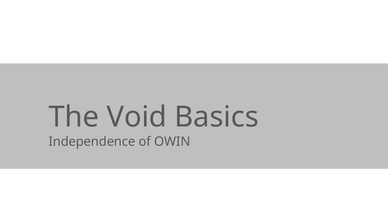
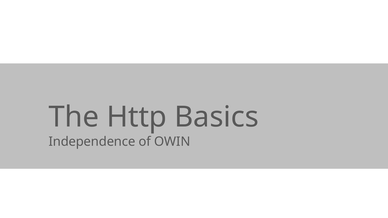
Void: Void -> Http
